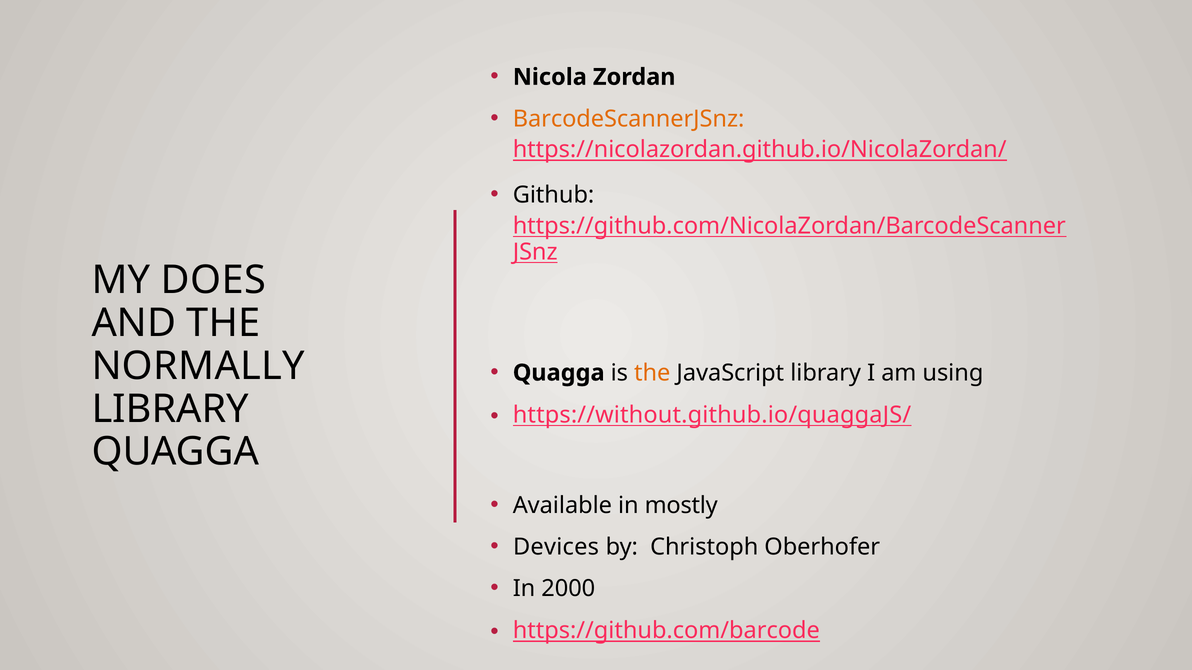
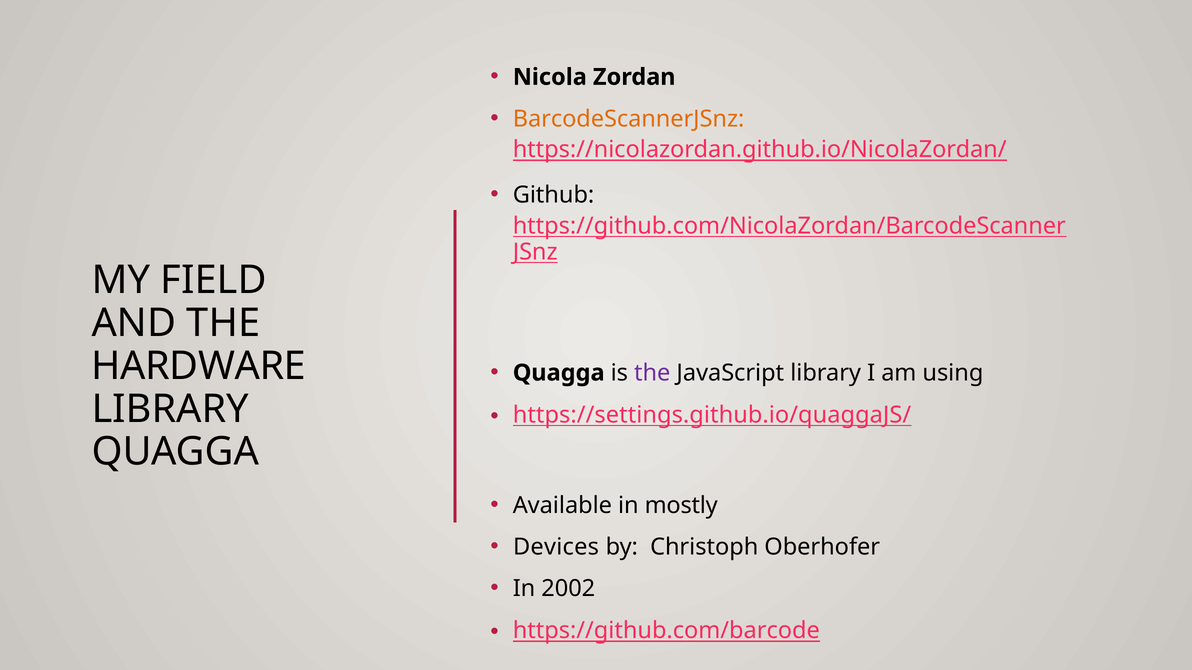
DOES: DOES -> FIELD
NORMALLY: NORMALLY -> HARDWARE
the at (652, 373) colour: orange -> purple
https://without.github.io/quaggaJS/: https://without.github.io/quaggaJS/ -> https://settings.github.io/quaggaJS/
2000: 2000 -> 2002
